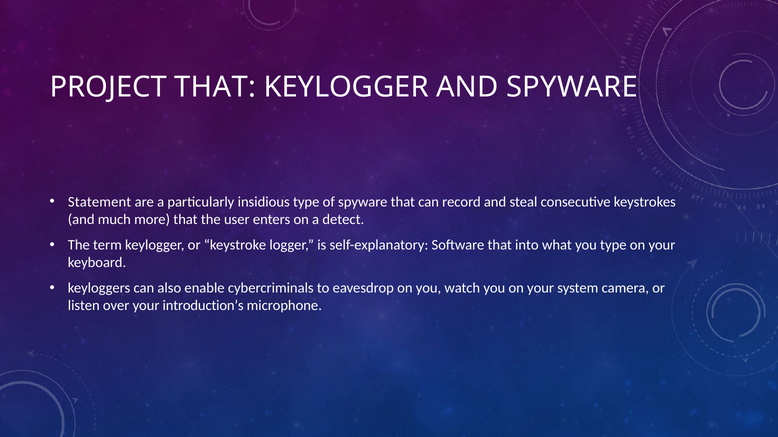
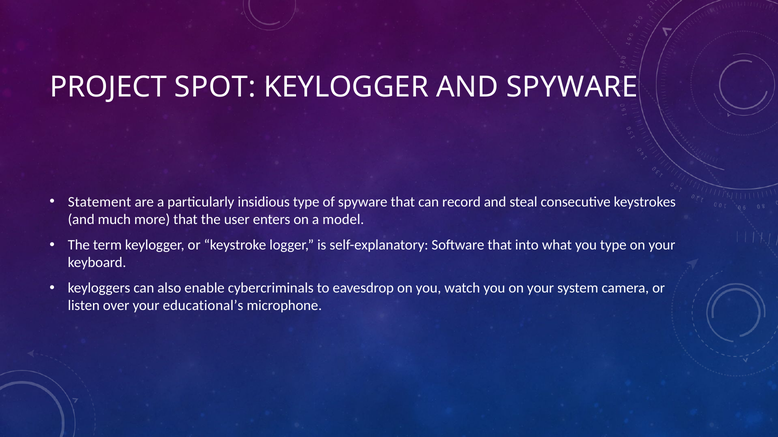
PROJECT THAT: THAT -> SPOT
detect: detect -> model
introduction’s: introduction’s -> educational’s
